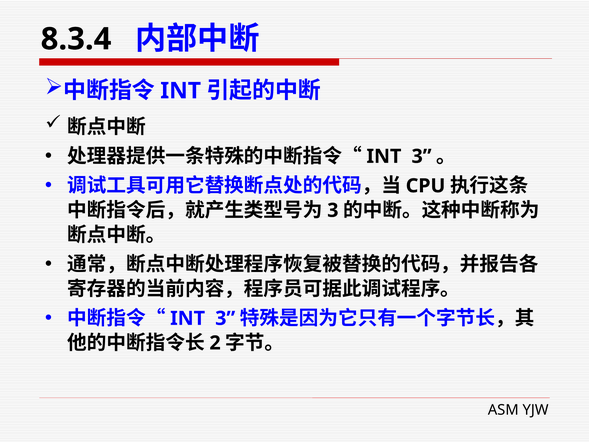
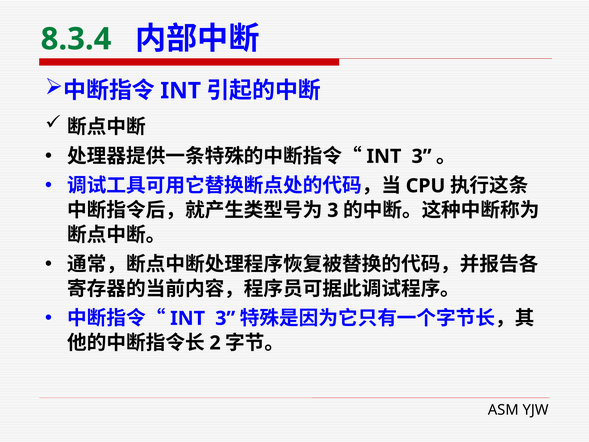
8.3.4 colour: black -> green
